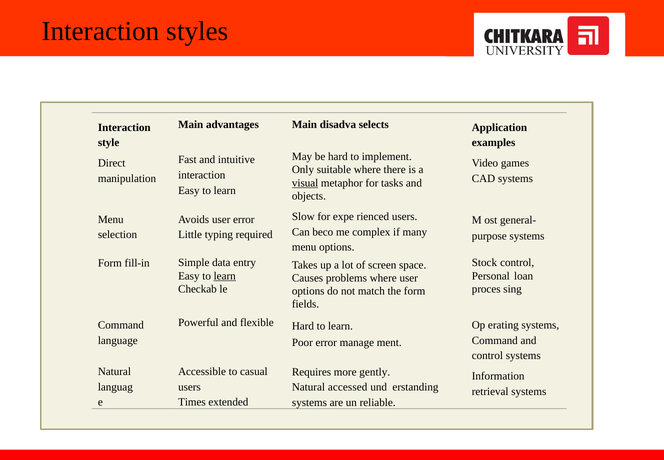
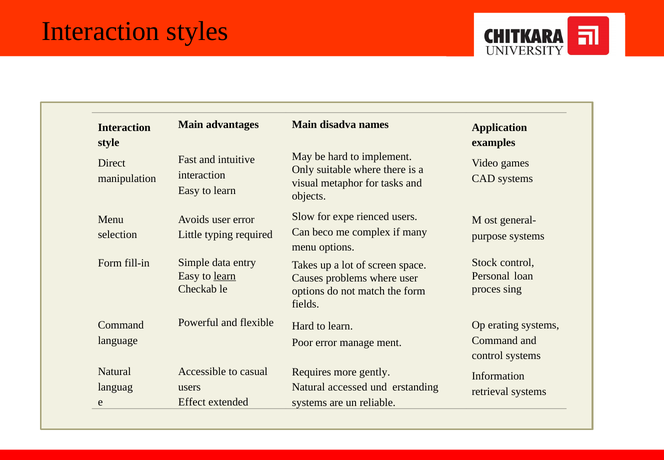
selects: selects -> names
visual underline: present -> none
Times: Times -> Effect
